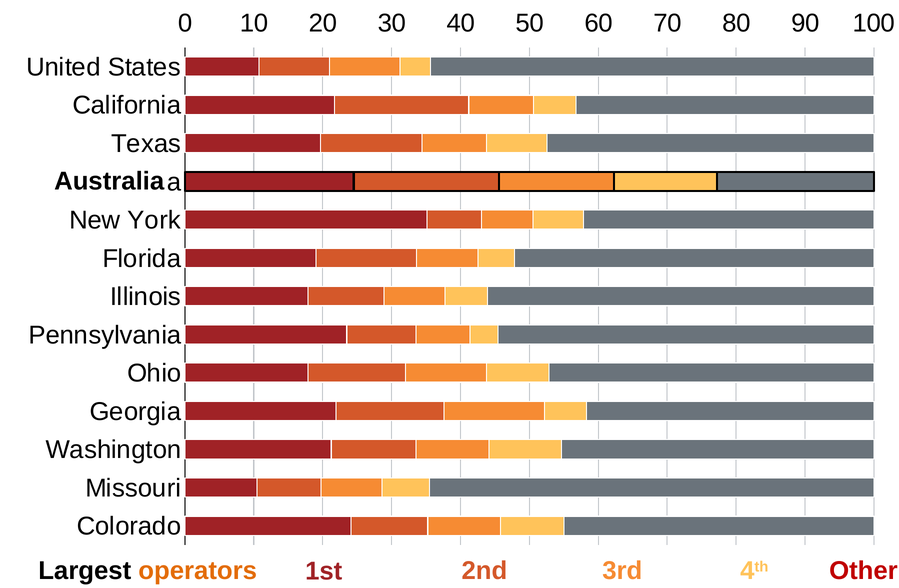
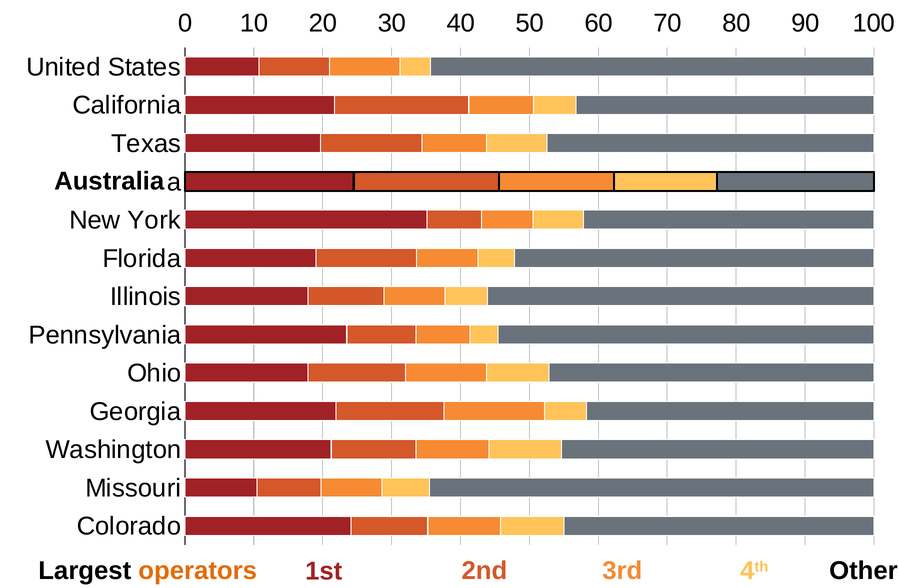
Other colour: red -> black
